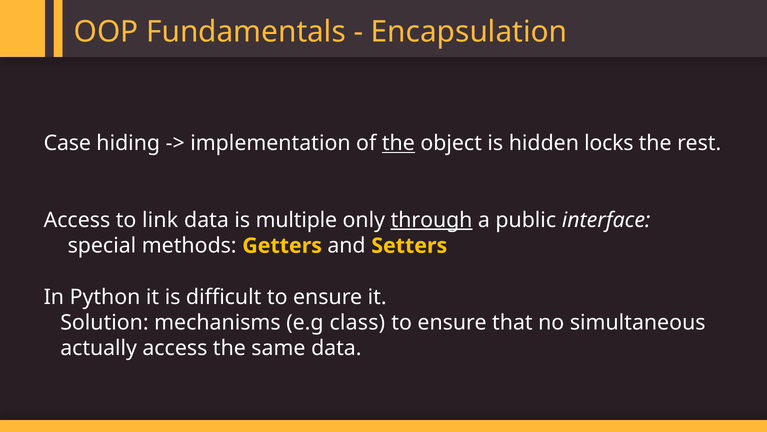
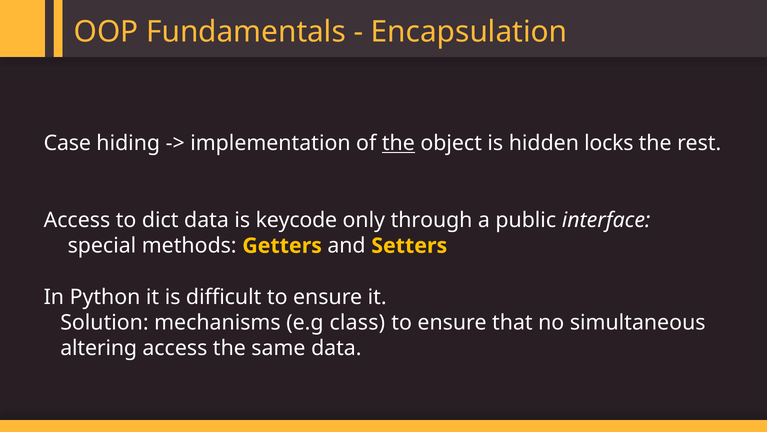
link: link -> dict
multiple: multiple -> keycode
through underline: present -> none
actually: actually -> altering
